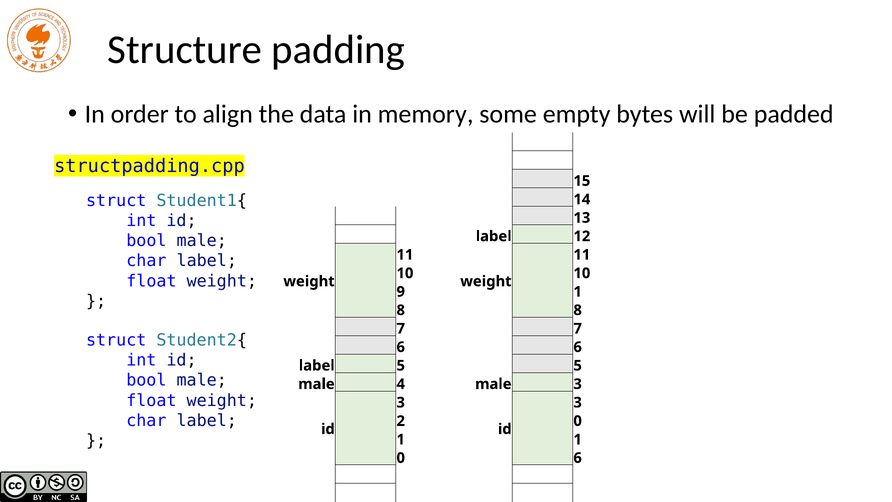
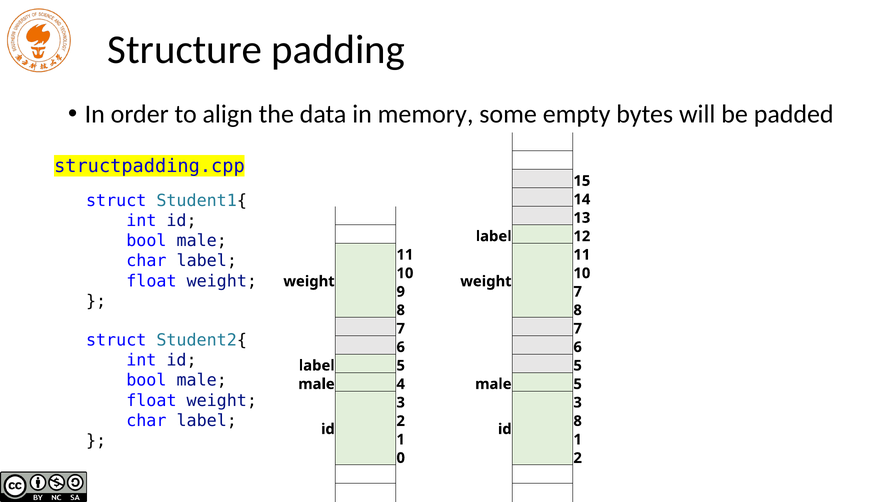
9 1: 1 -> 7
male 3: 3 -> 5
2 0: 0 -> 8
0 6: 6 -> 2
